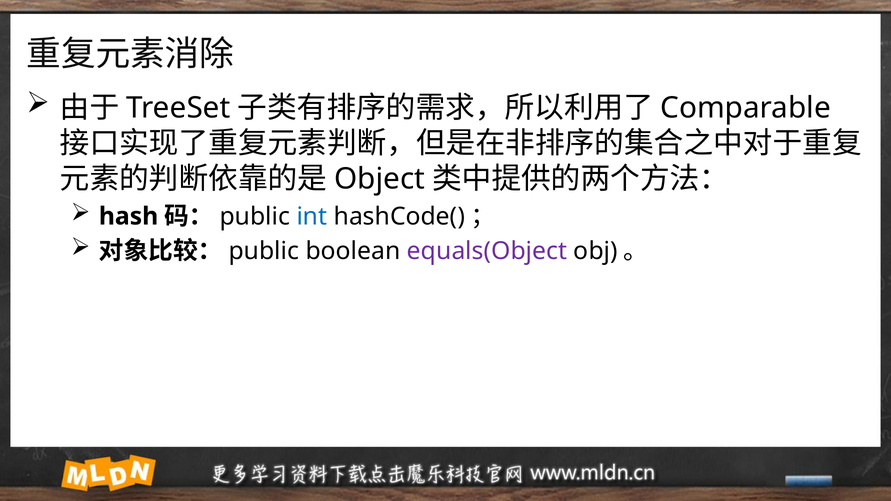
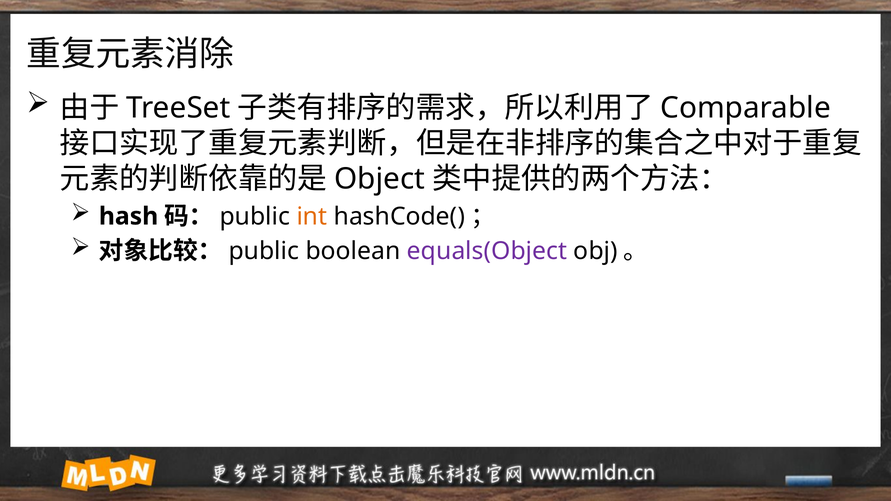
int colour: blue -> orange
